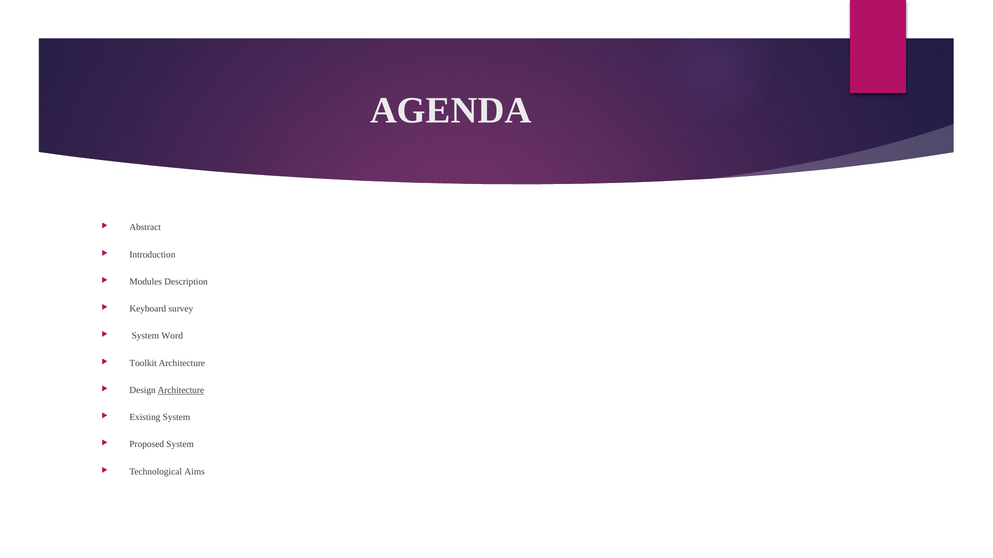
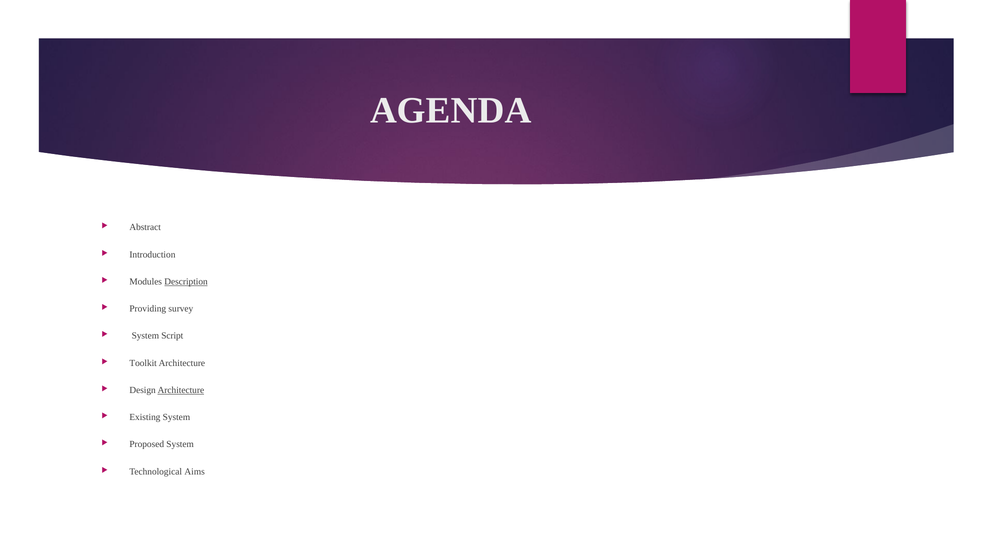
Description underline: none -> present
Keyboard: Keyboard -> Providing
Word: Word -> Script
